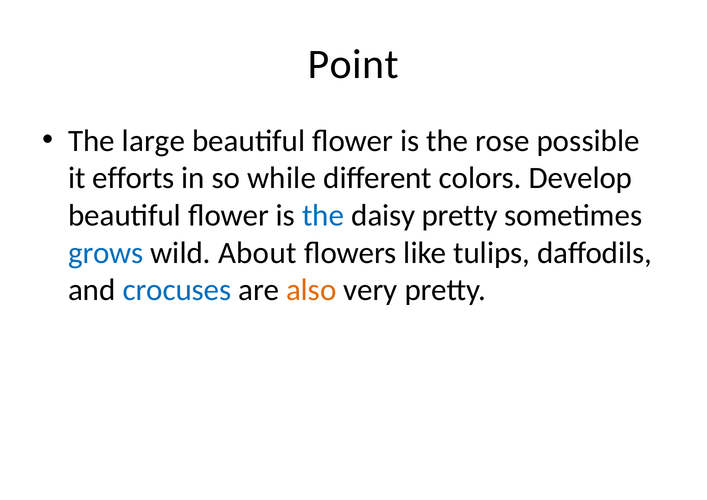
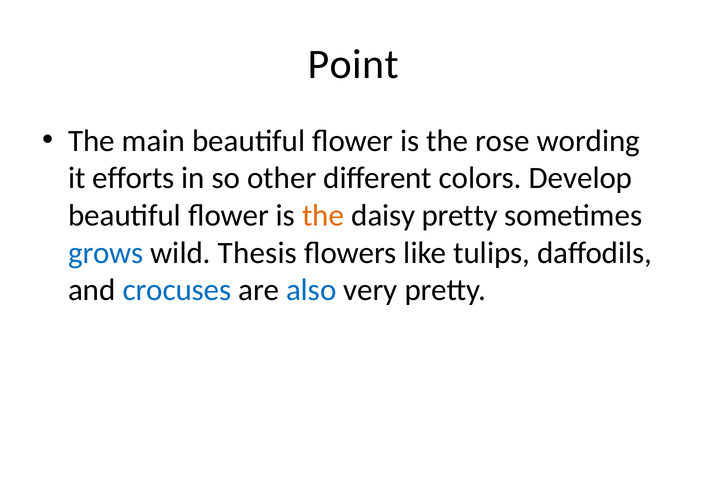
large: large -> main
possible: possible -> wording
while: while -> other
the at (323, 215) colour: blue -> orange
About: About -> Thesis
also colour: orange -> blue
